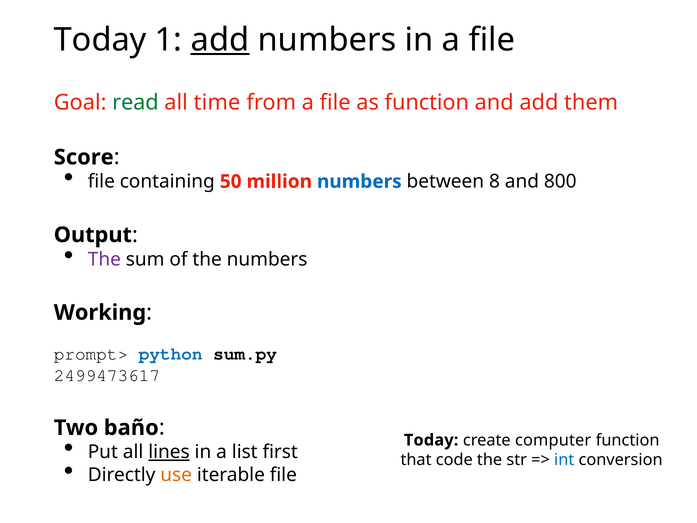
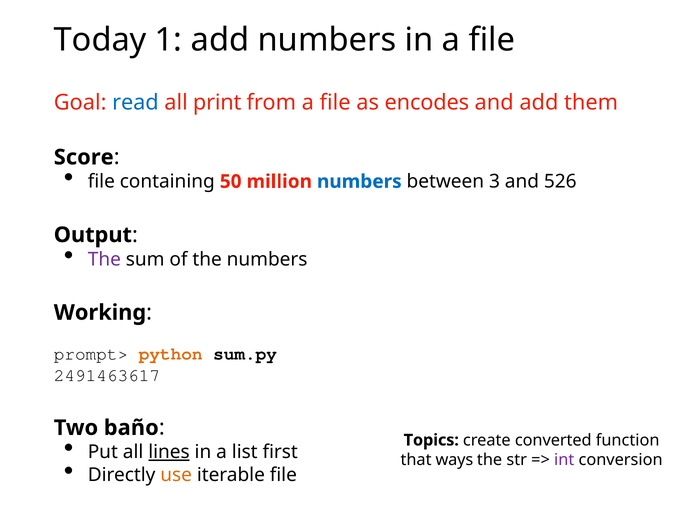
add at (220, 40) underline: present -> none
read colour: green -> blue
time: time -> print
as function: function -> encodes
8: 8 -> 3
800: 800 -> 526
python colour: blue -> orange
2499473617: 2499473617 -> 2491463617
Today at (431, 440): Today -> Topics
computer: computer -> converted
code: code -> ways
int colour: blue -> purple
